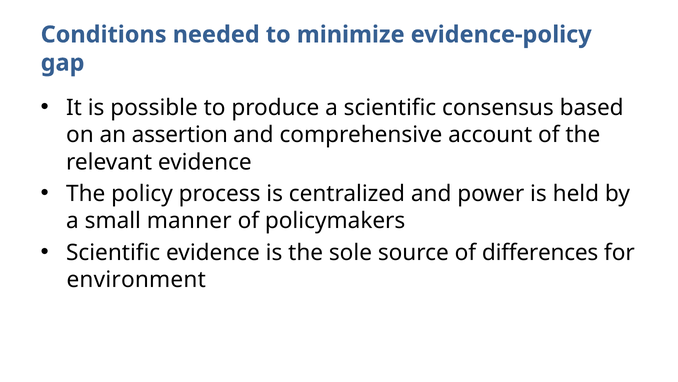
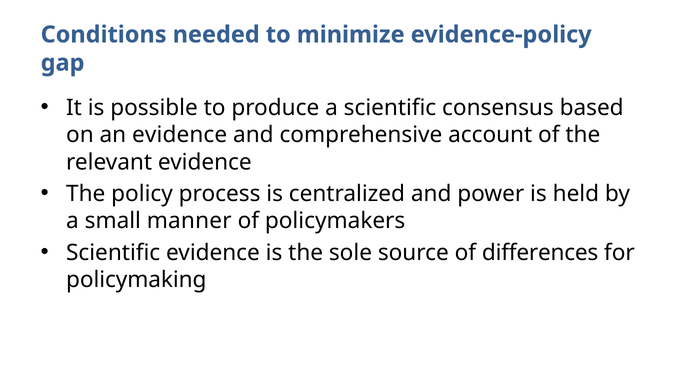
an assertion: assertion -> evidence
environment: environment -> policymaking
